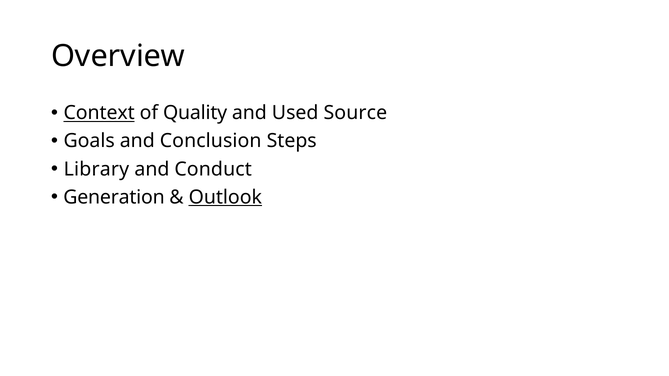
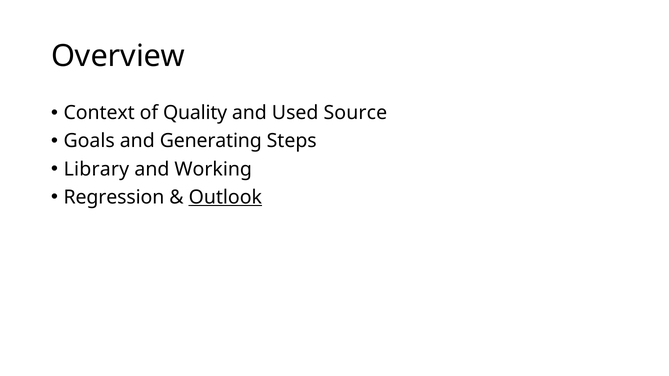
Context underline: present -> none
Conclusion: Conclusion -> Generating
Conduct: Conduct -> Working
Generation: Generation -> Regression
